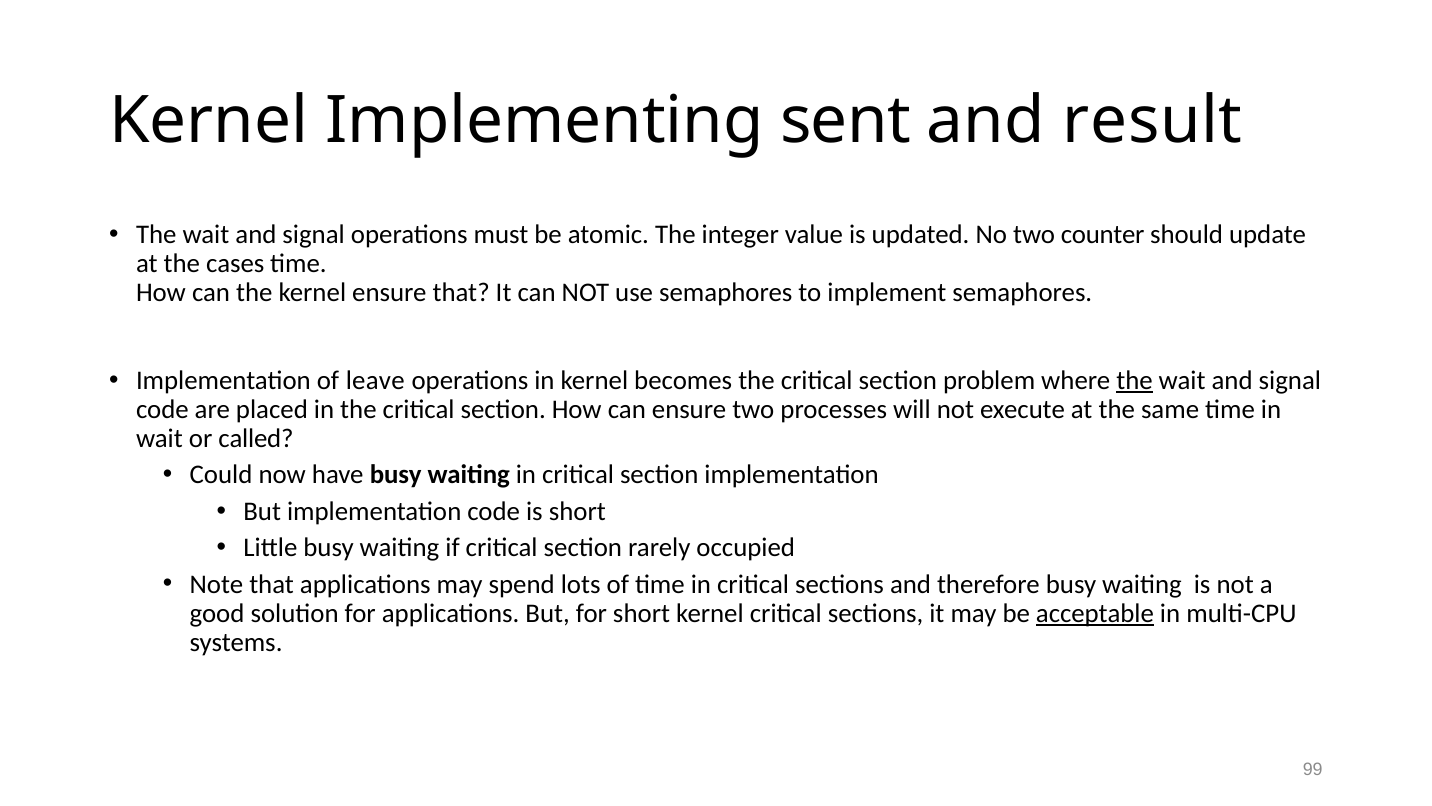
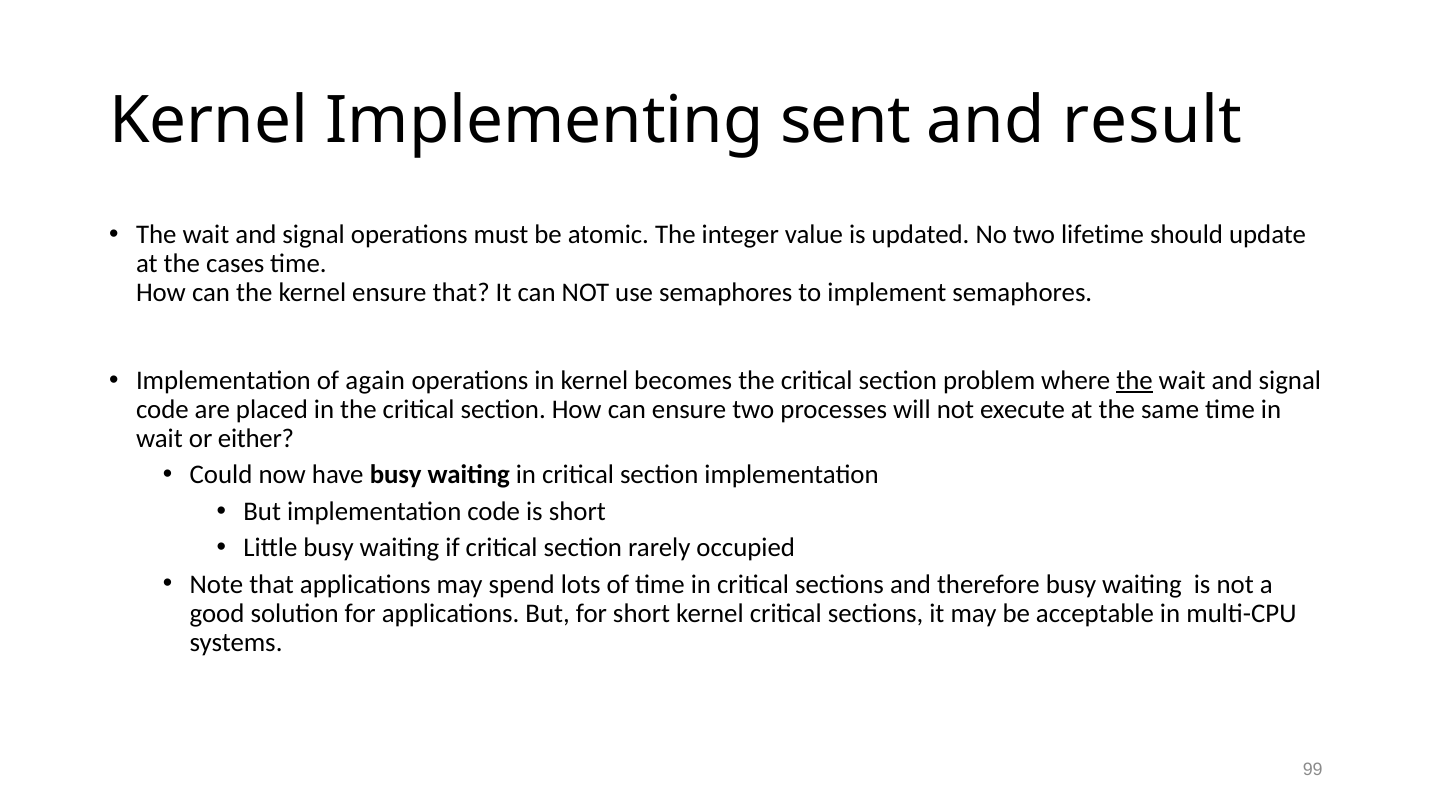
counter: counter -> lifetime
leave: leave -> again
called: called -> either
acceptable underline: present -> none
